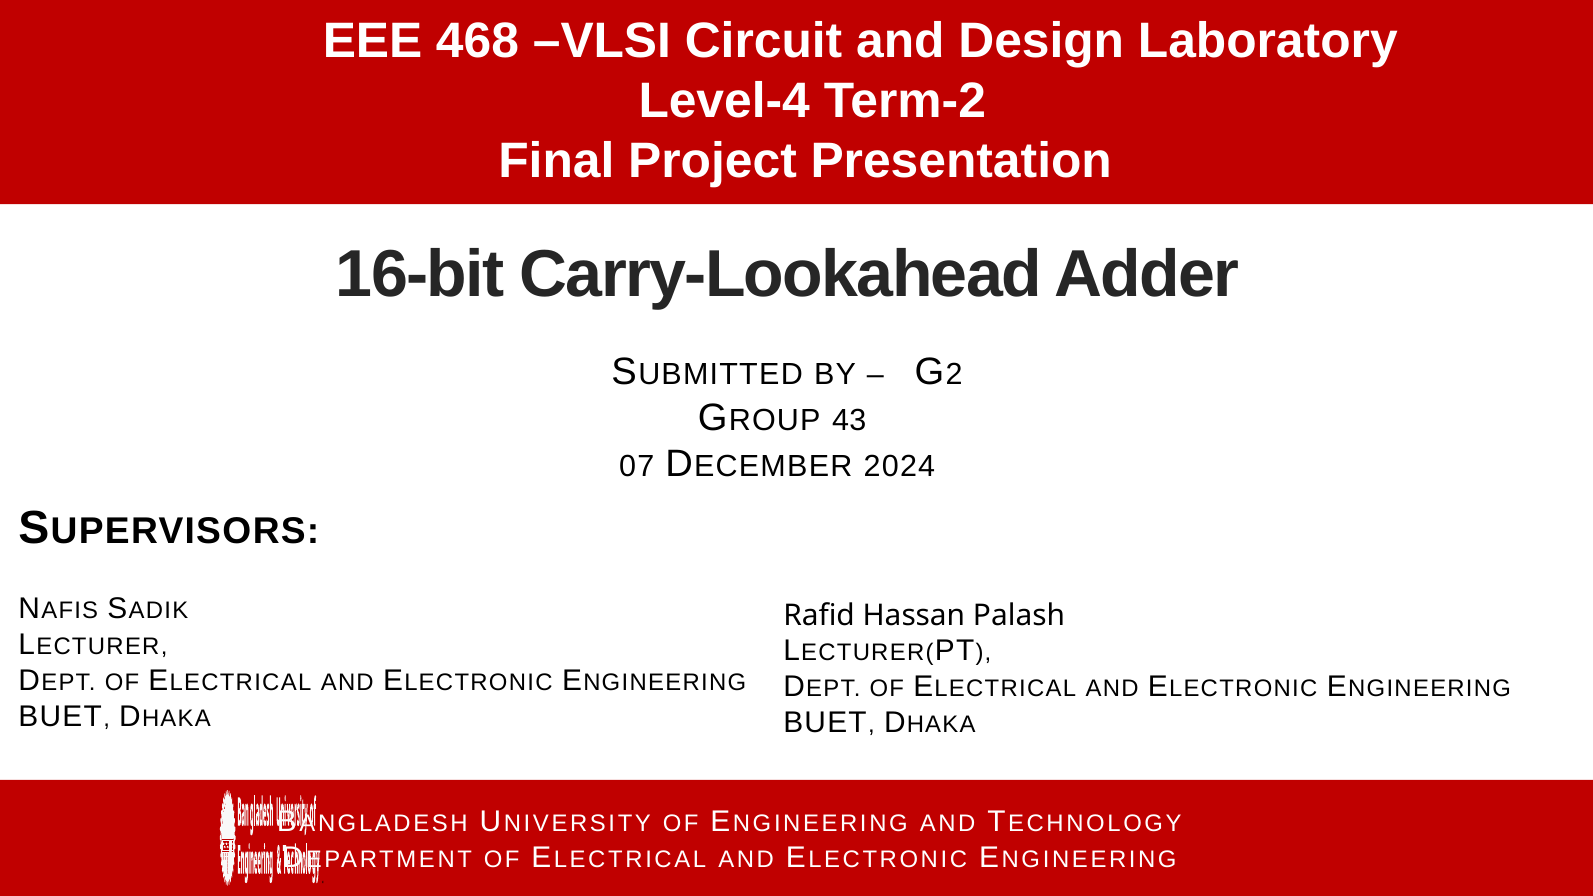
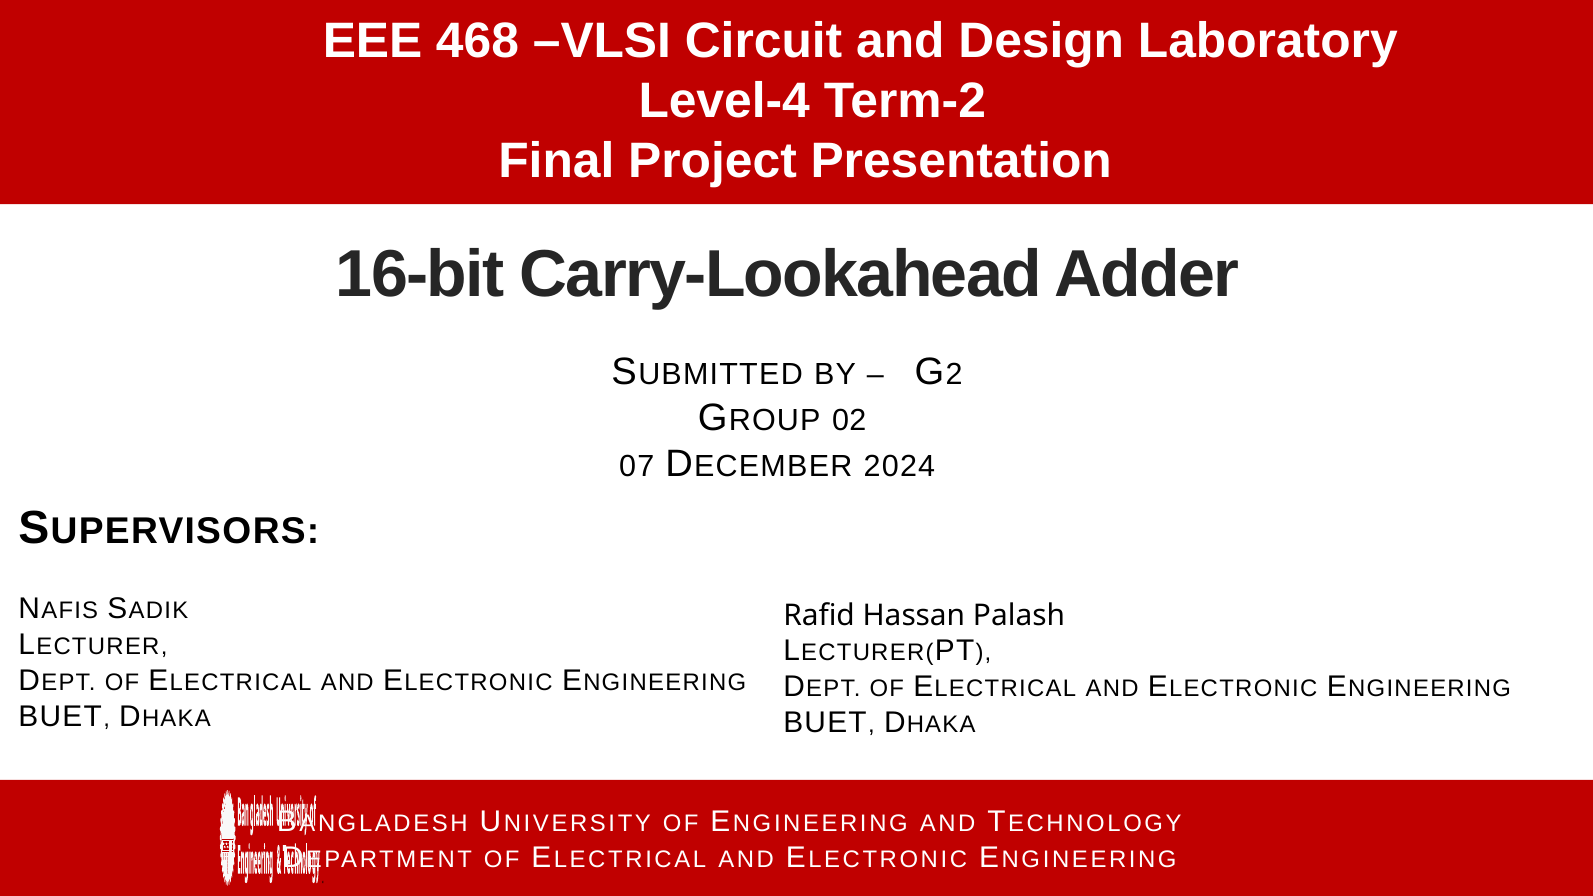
43: 43 -> 02
